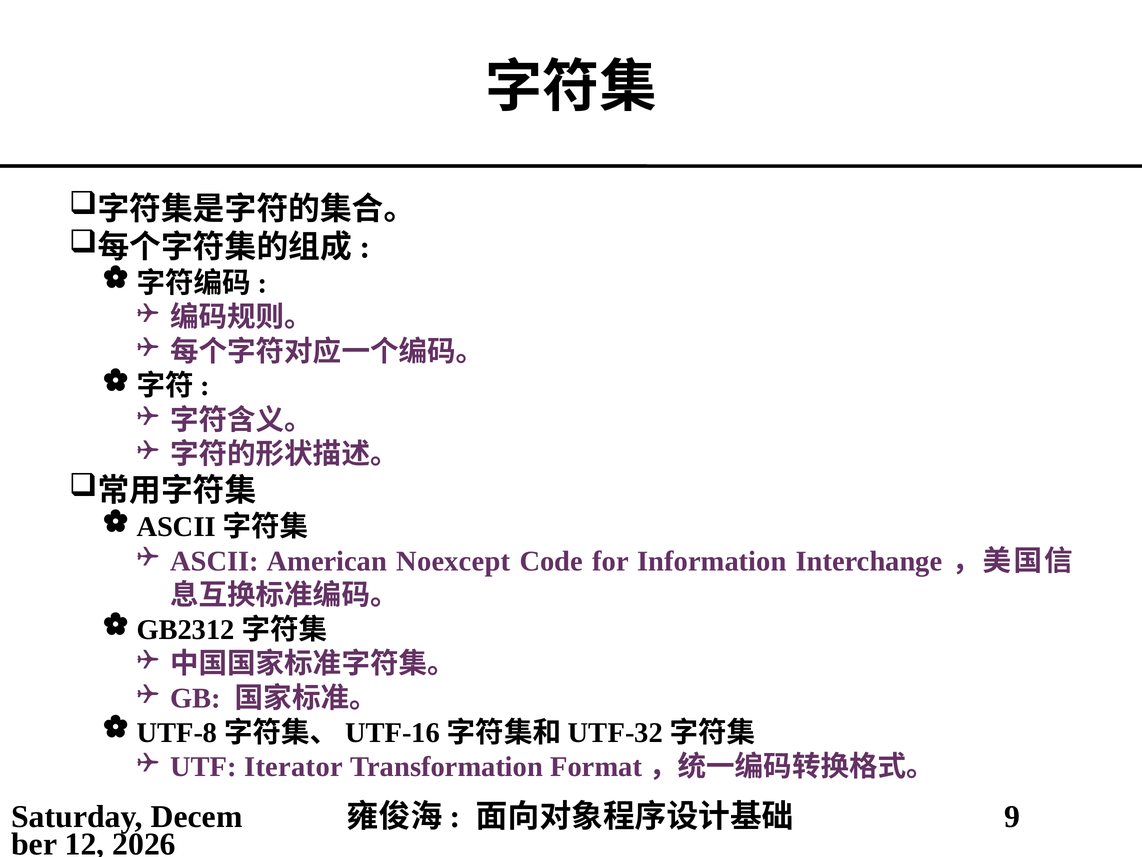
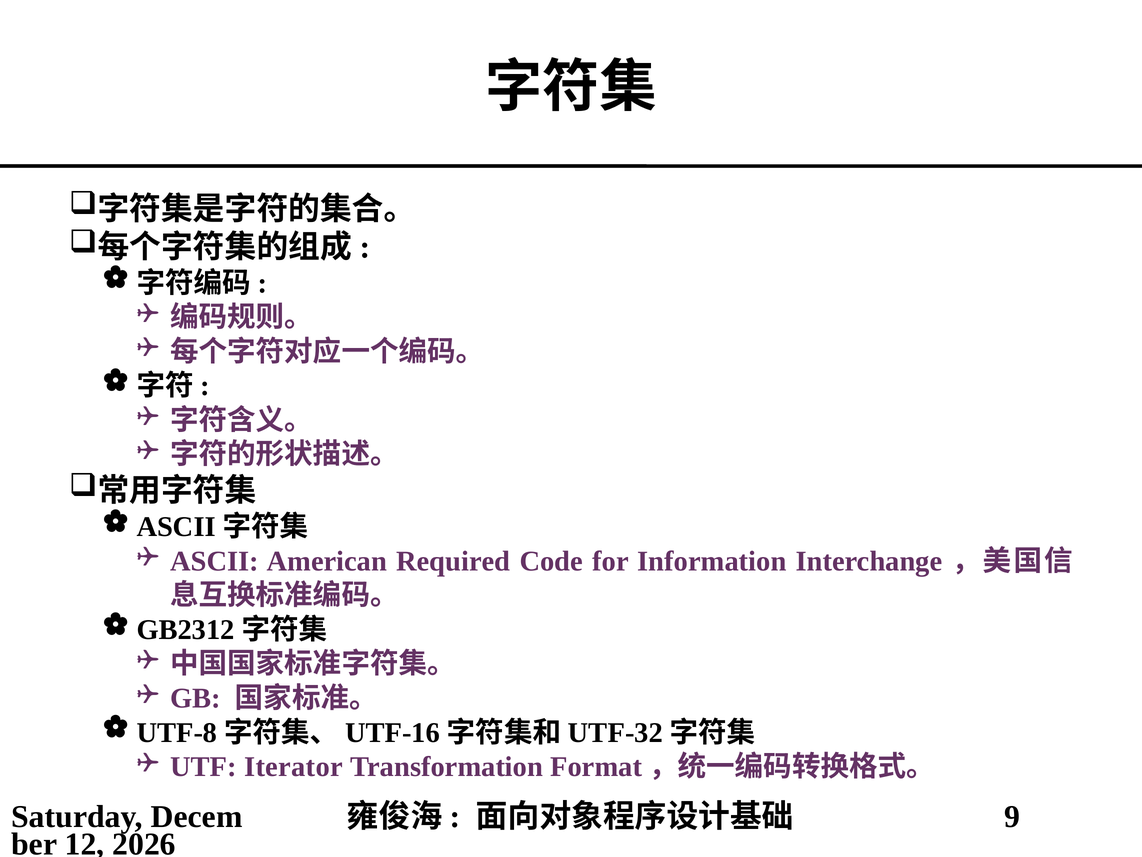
Noexcept: Noexcept -> Required
